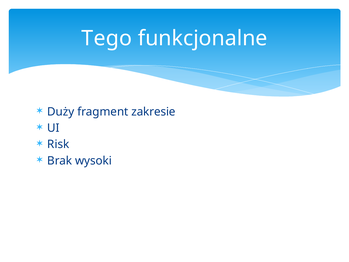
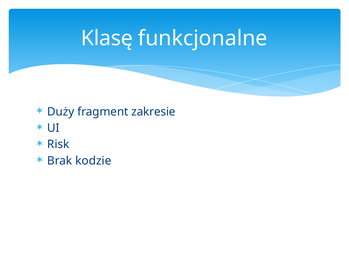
Tego: Tego -> Klasę
wysoki: wysoki -> kodzie
